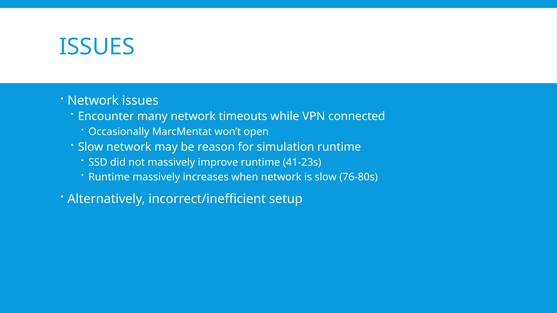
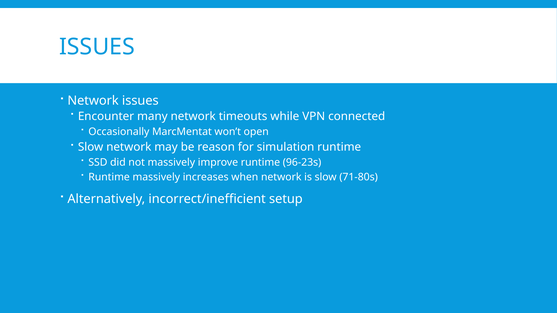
41-23s: 41-23s -> 96-23s
76-80s: 76-80s -> 71-80s
